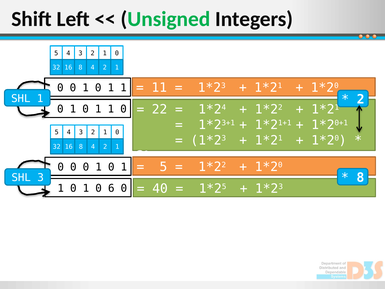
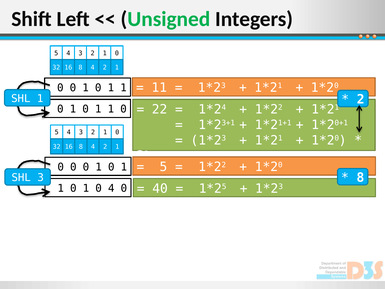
0 6: 6 -> 4
